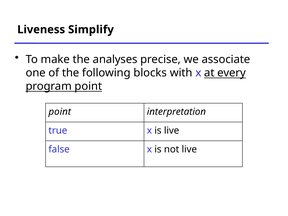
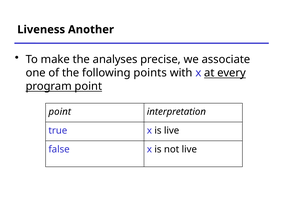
Simplify: Simplify -> Another
blocks: blocks -> points
